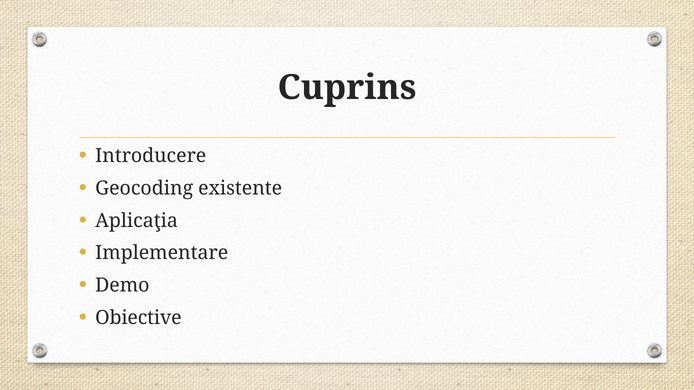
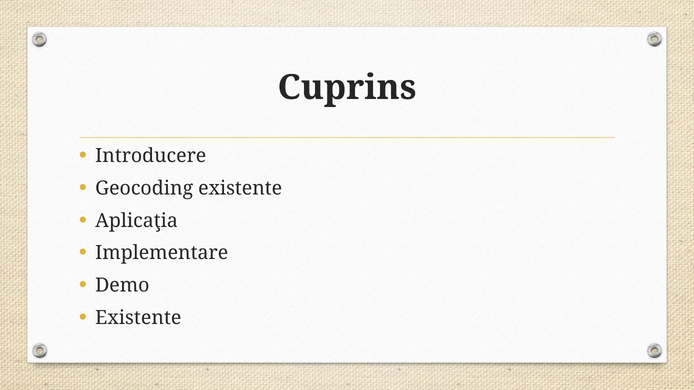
Obiective at (138, 318): Obiective -> Existente
